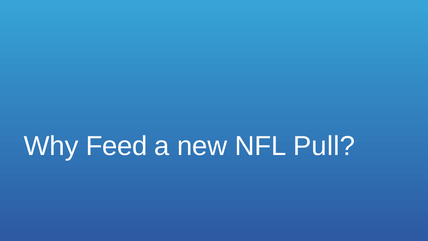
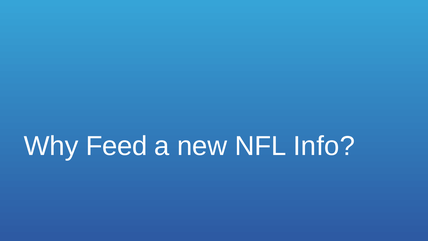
Pull: Pull -> Info
